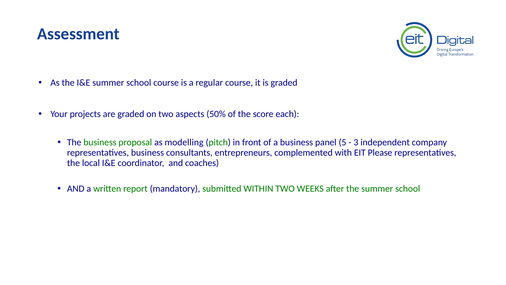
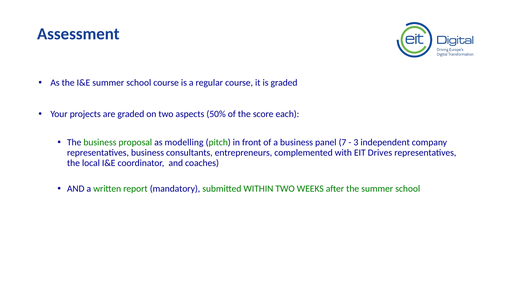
5: 5 -> 7
Please: Please -> Drives
